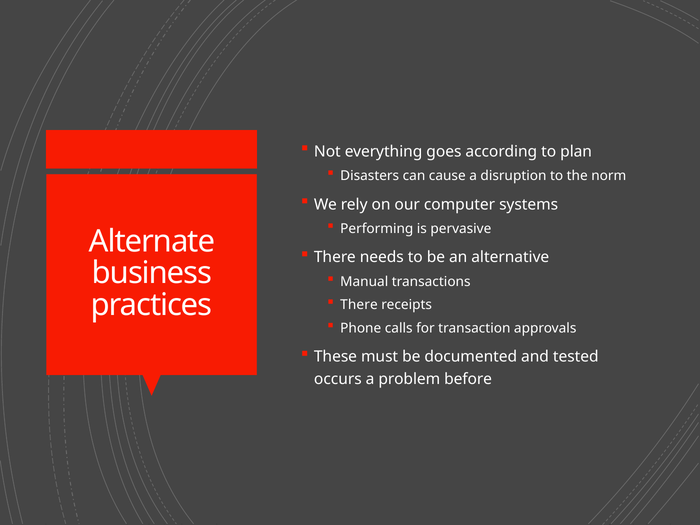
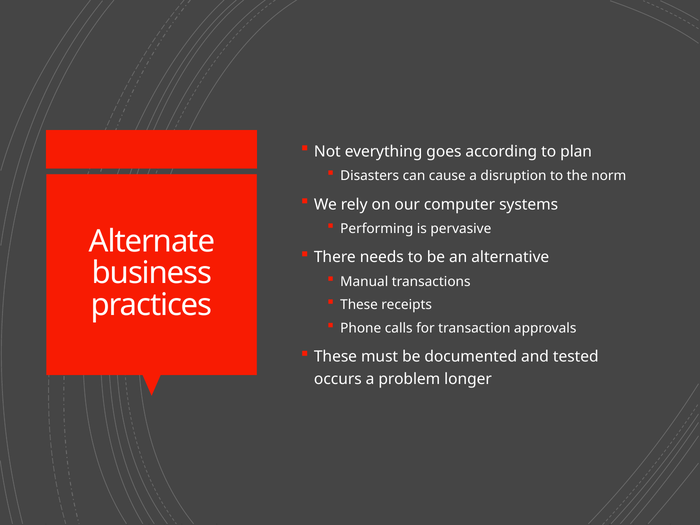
There at (359, 305): There -> These
before: before -> longer
